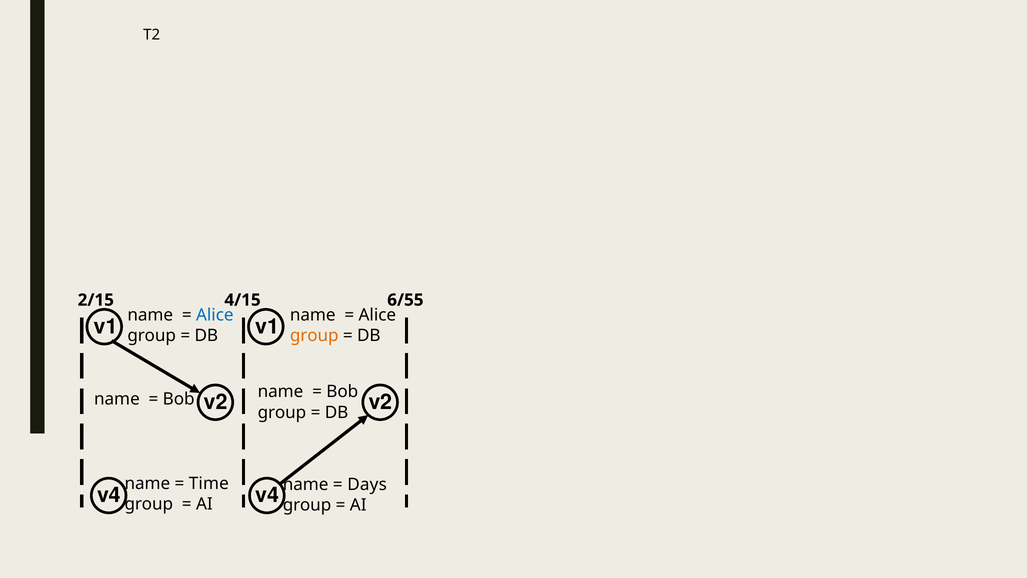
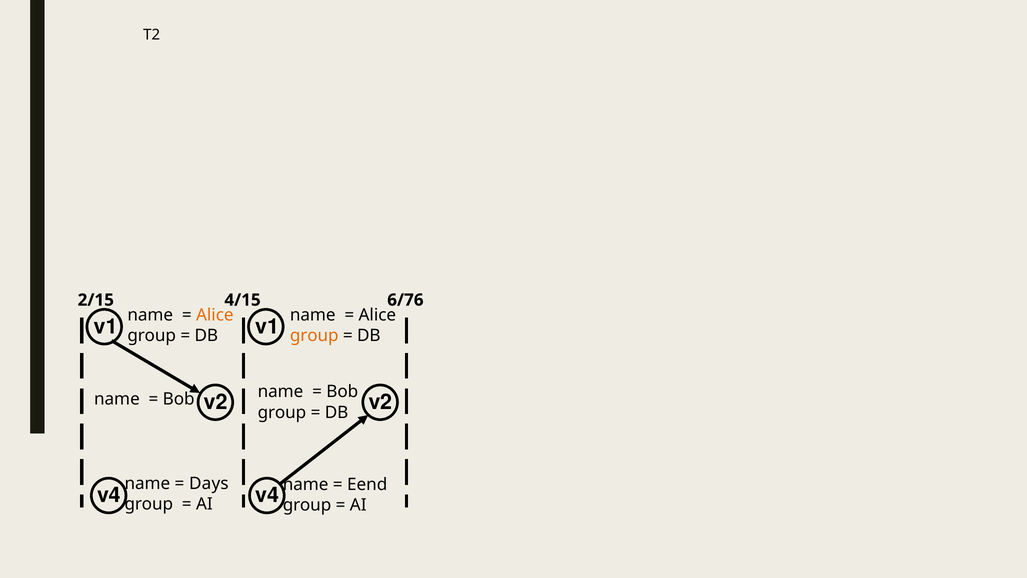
6/55: 6/55 -> 6/76
Alice at (215, 315) colour: blue -> orange
Time: Time -> Days
Days: Days -> Eend
